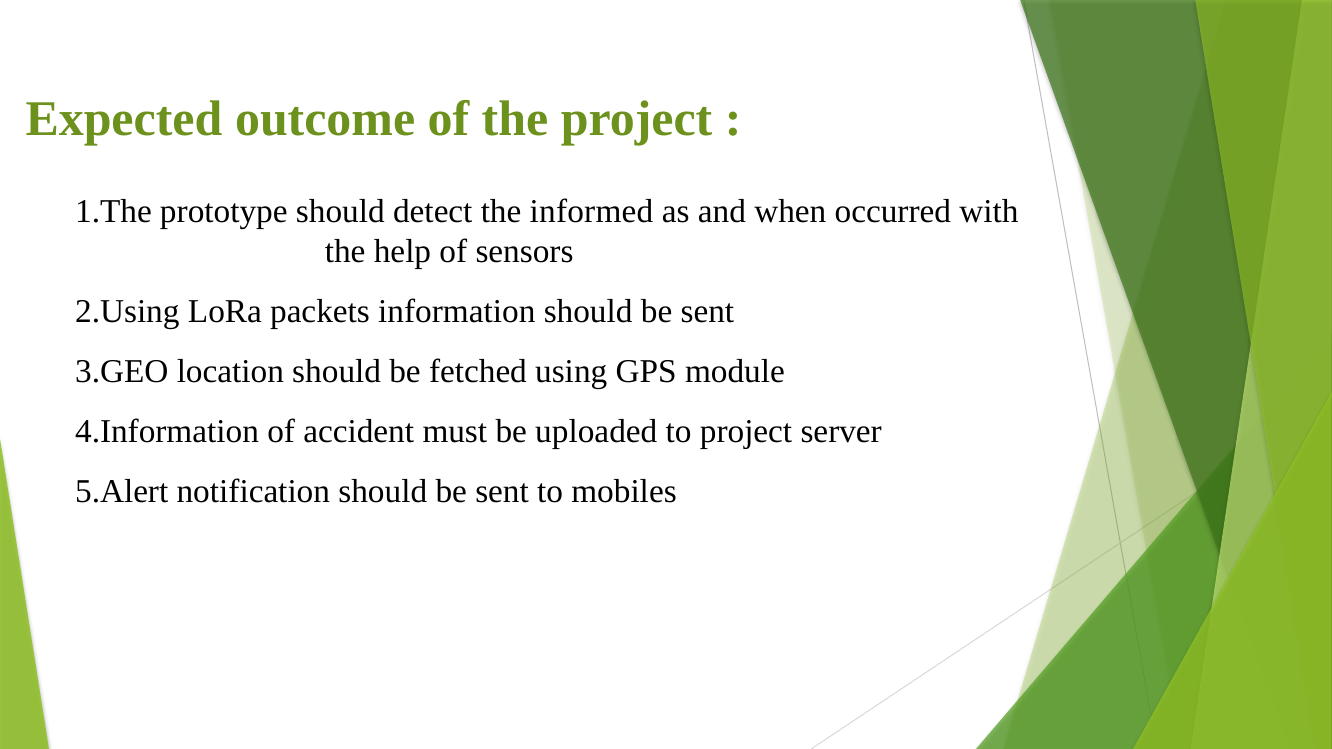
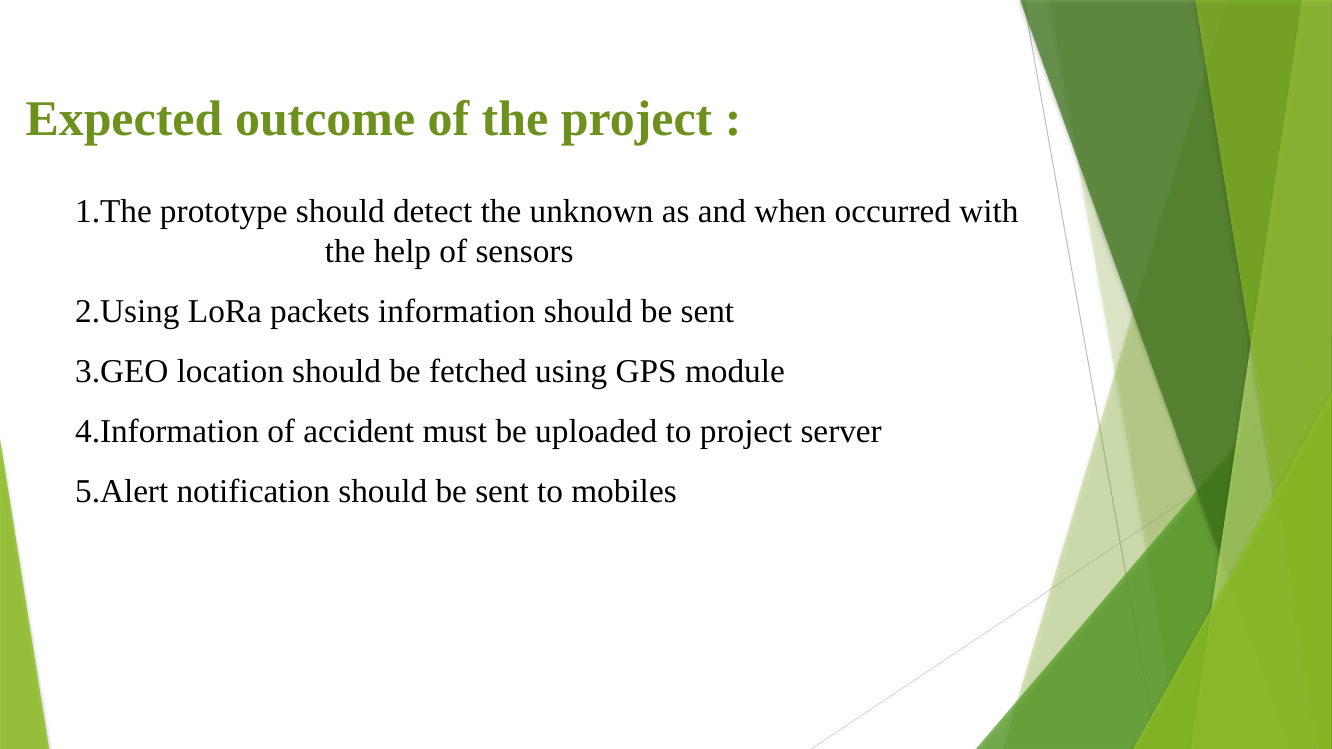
informed: informed -> unknown
